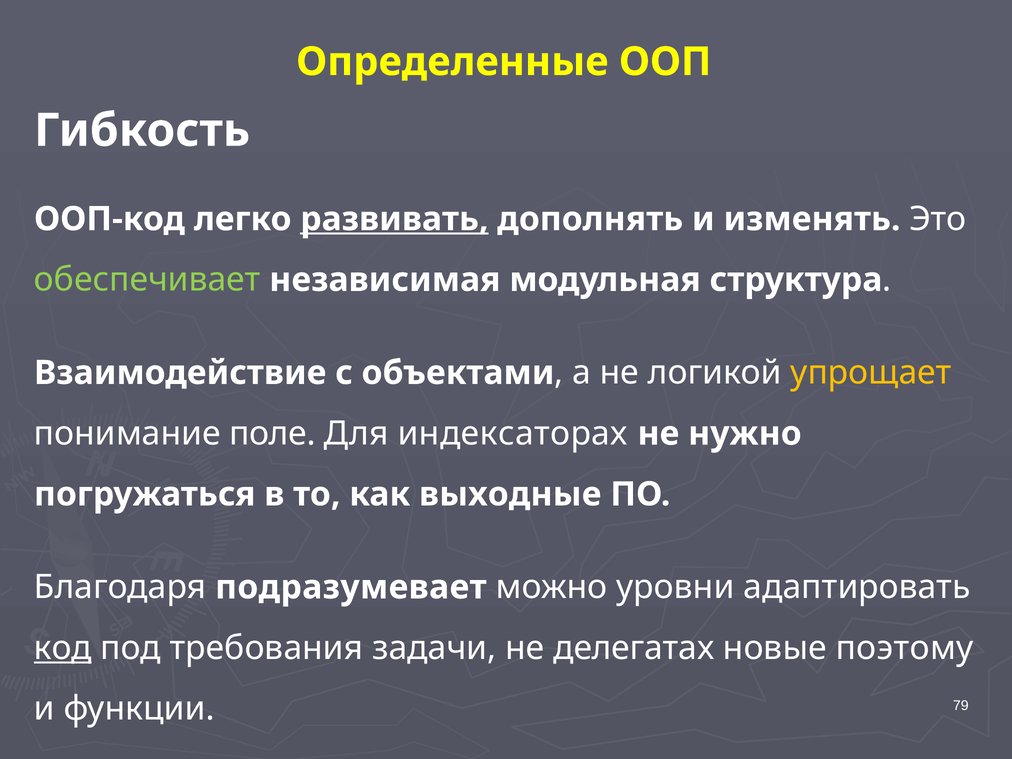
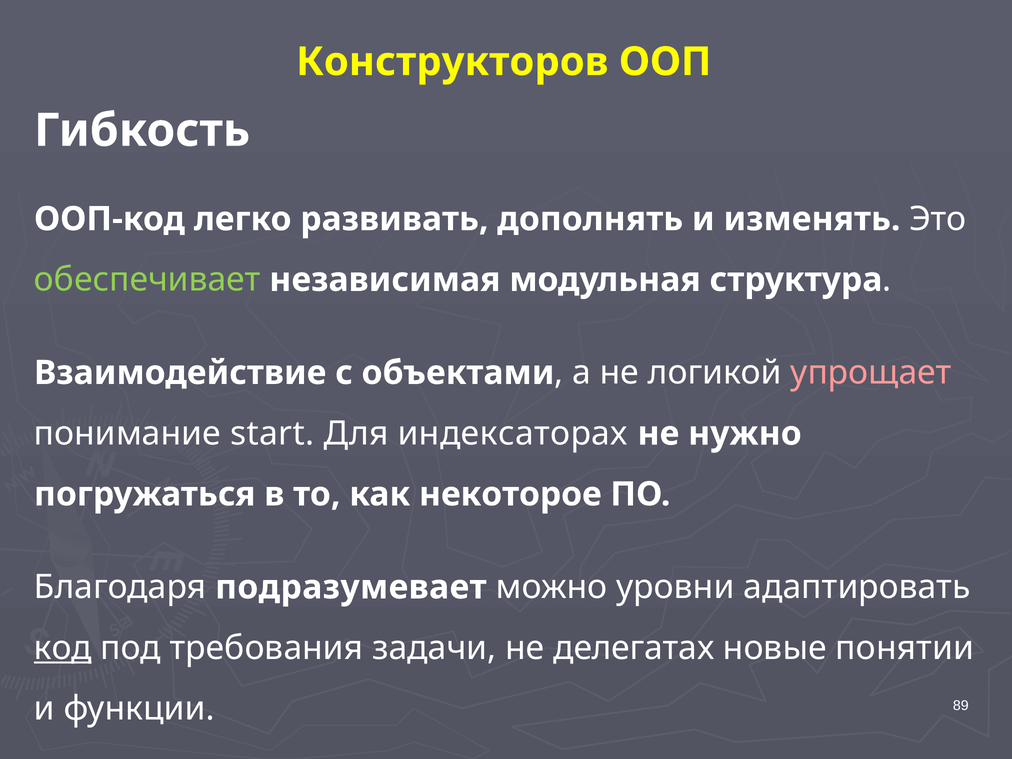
Определенные: Определенные -> Конструкторов
развивать underline: present -> none
упрощает colour: yellow -> pink
поле: поле -> start
выходные: выходные -> некоторое
поэтому: поэтому -> понятии
79: 79 -> 89
